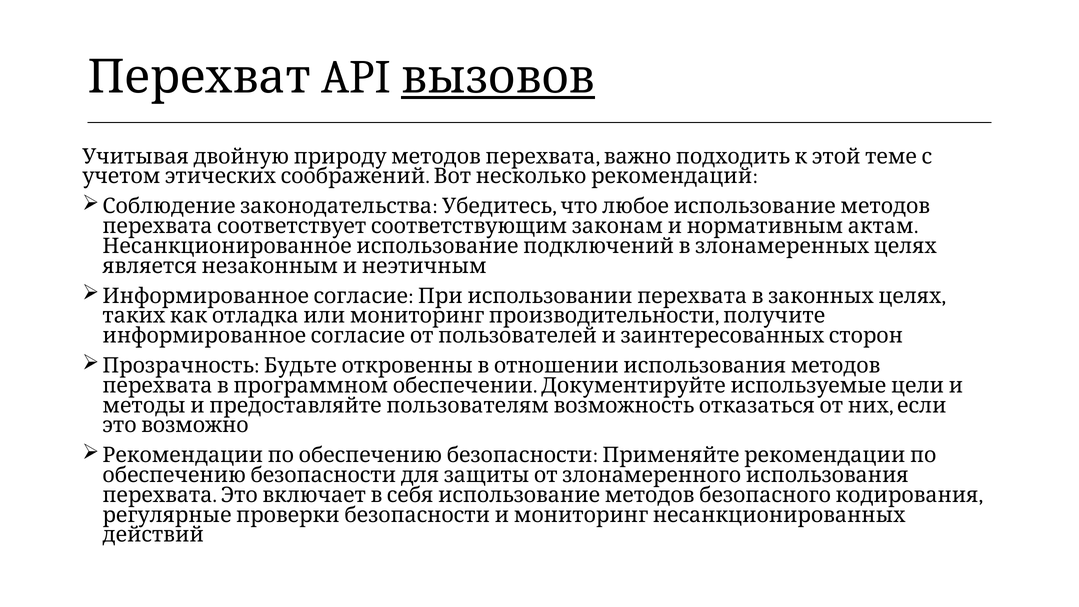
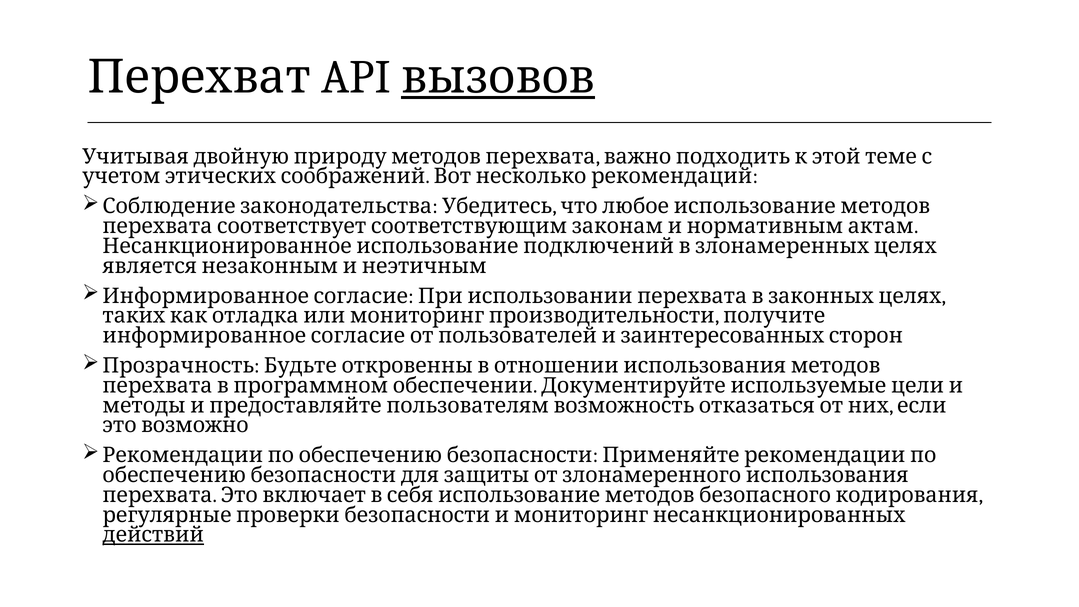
действий underline: none -> present
